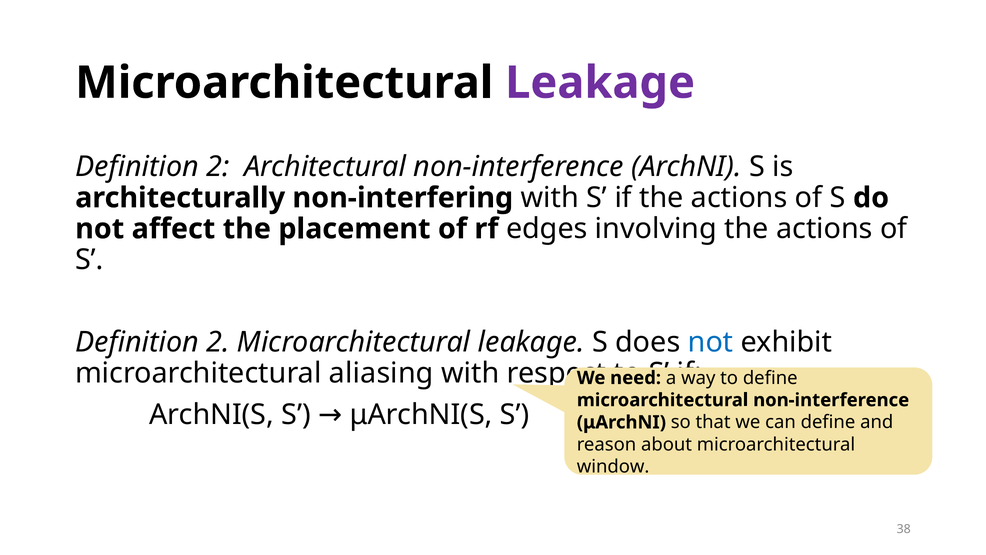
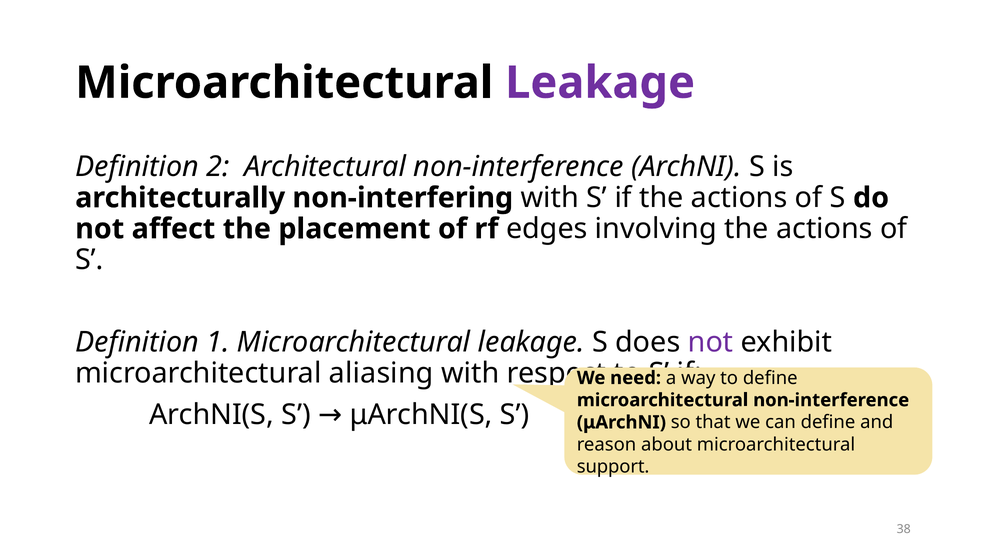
2 at (218, 342): 2 -> 1
not at (711, 342) colour: blue -> purple
window: window -> support
